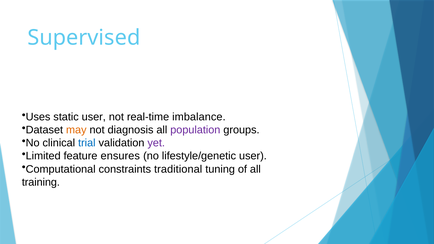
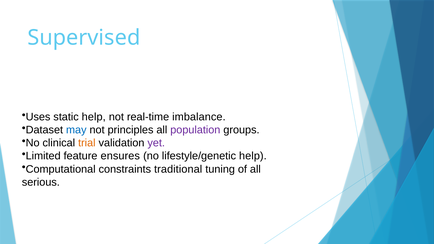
static user: user -> help
may colour: orange -> blue
diagnosis: diagnosis -> principles
trial colour: blue -> orange
lifestyle/genetic user: user -> help
training: training -> serious
